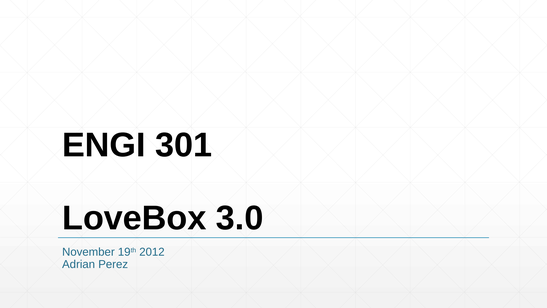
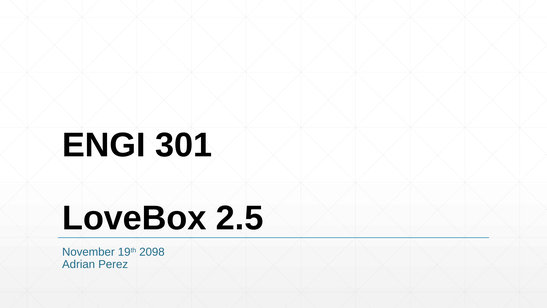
3.0: 3.0 -> 2.5
2012: 2012 -> 2098
